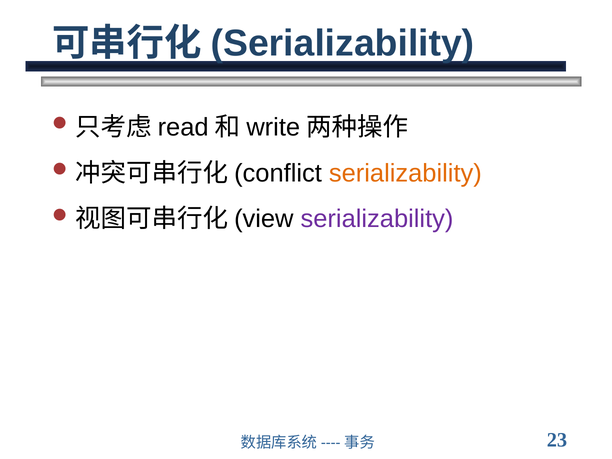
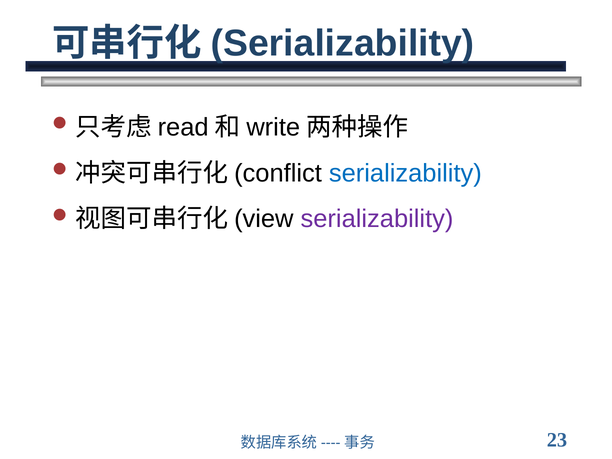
serializability at (405, 173) colour: orange -> blue
